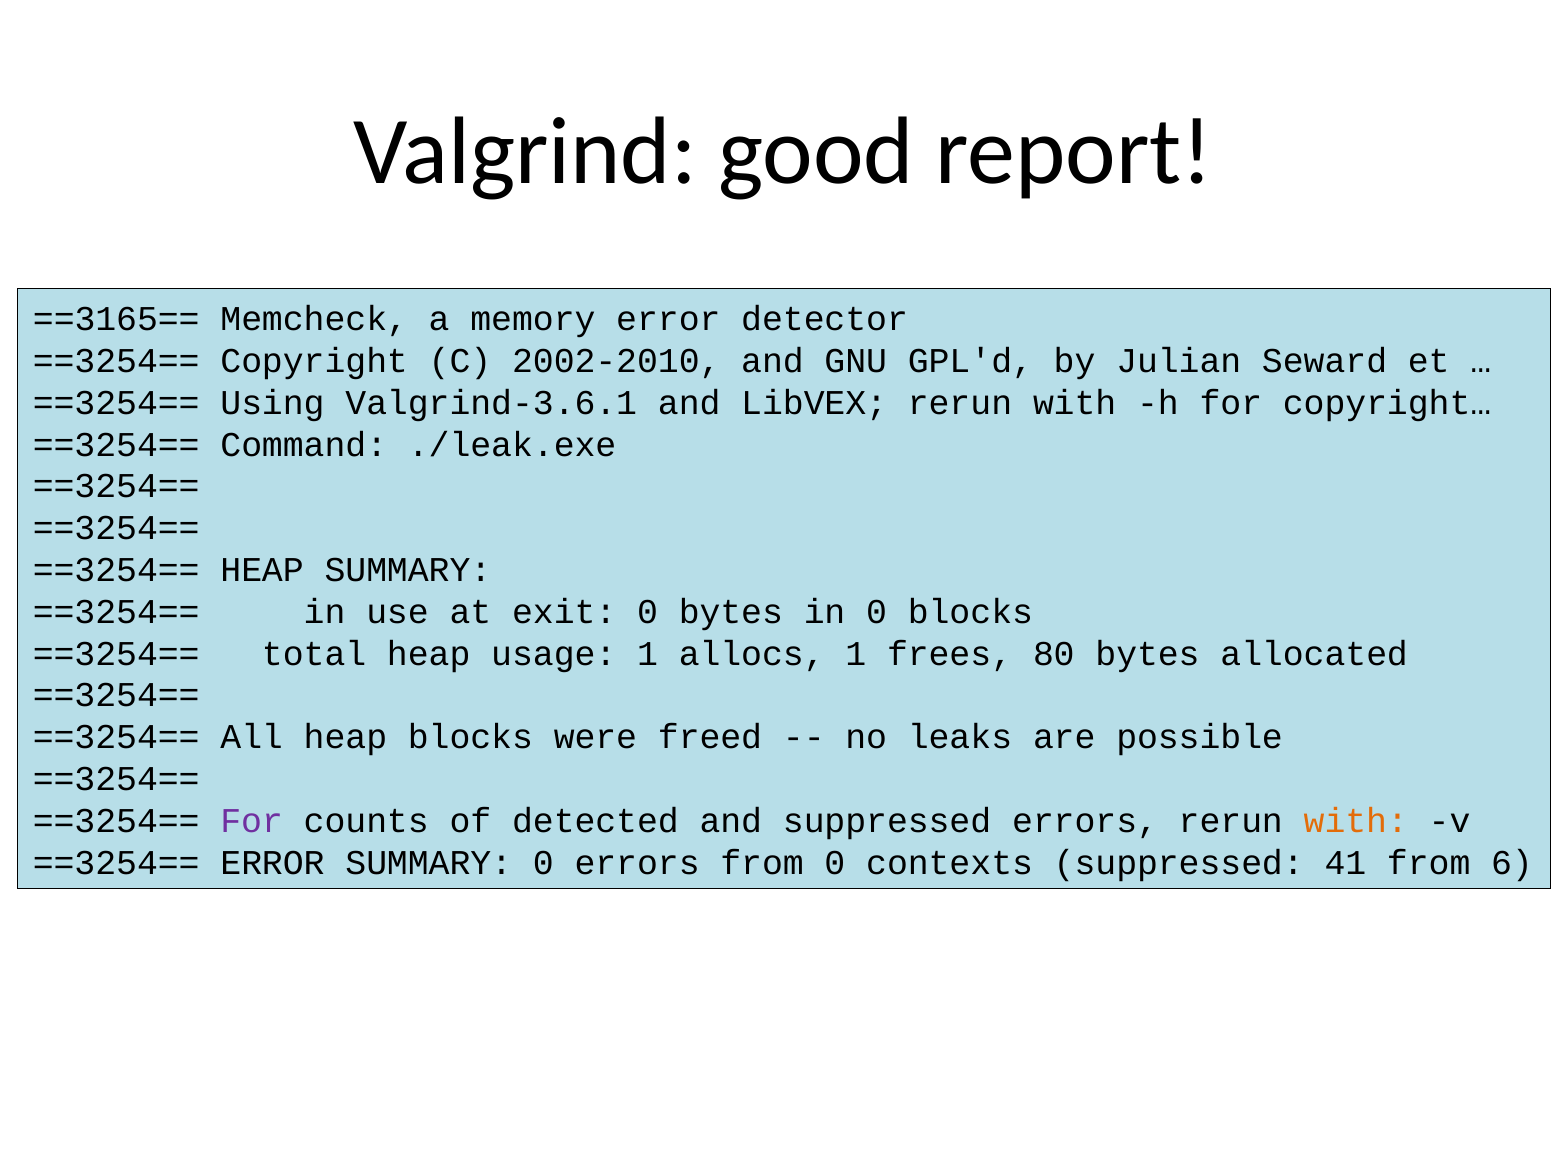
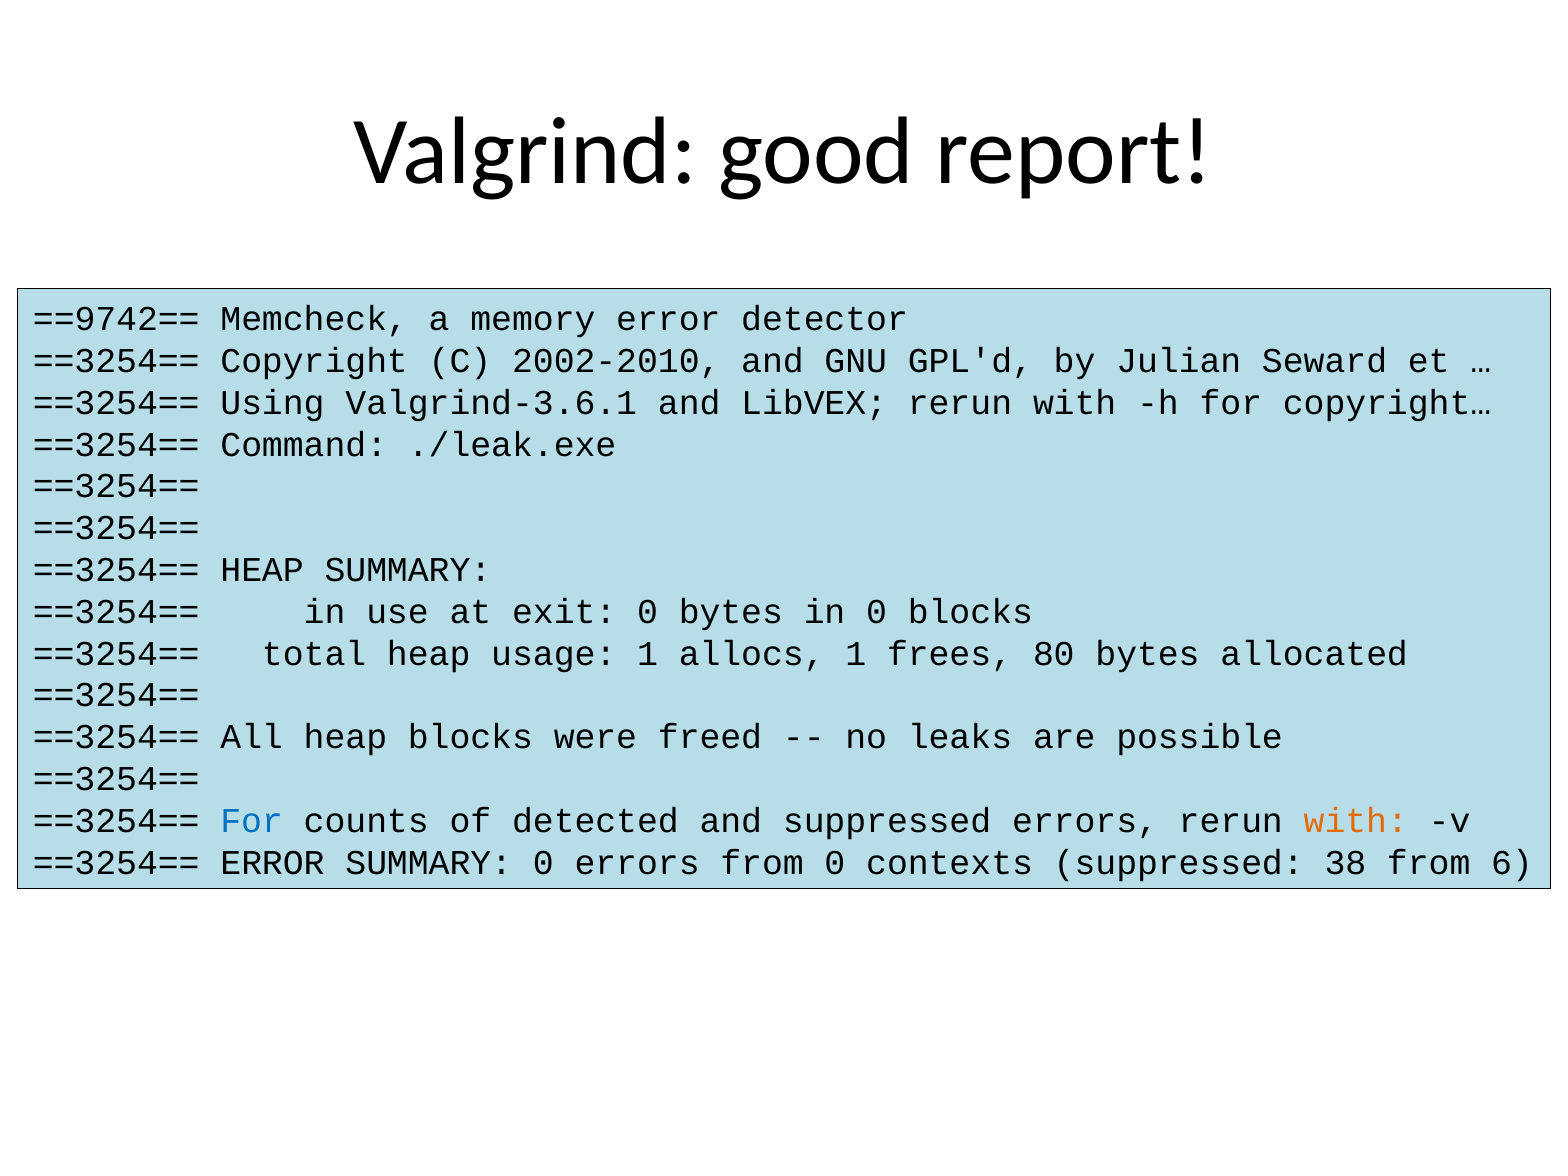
==3165==: ==3165== -> ==9742==
For at (252, 821) colour: purple -> blue
41: 41 -> 38
